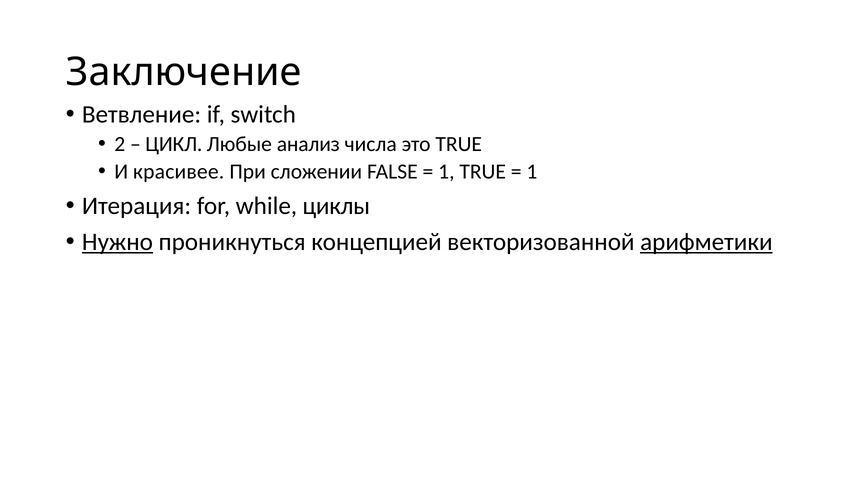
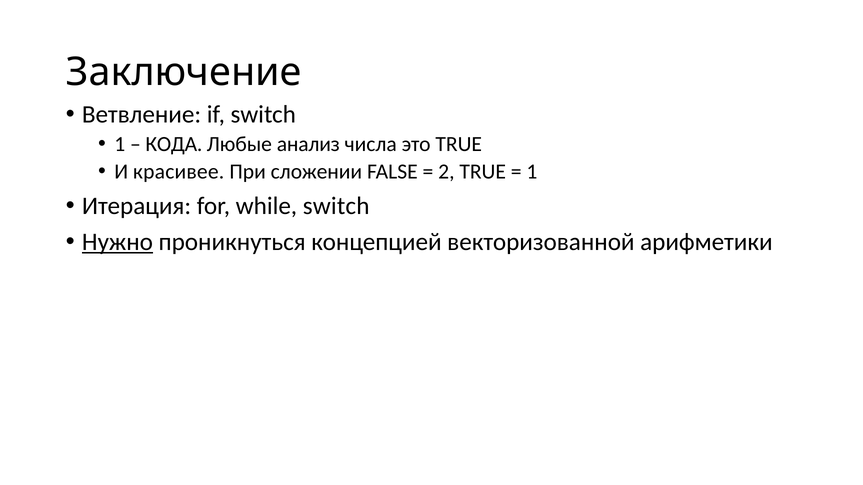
2 at (120, 144): 2 -> 1
ЦИКЛ: ЦИКЛ -> КОДА
1 at (446, 172): 1 -> 2
while циклы: циклы -> switch
арифметики underline: present -> none
